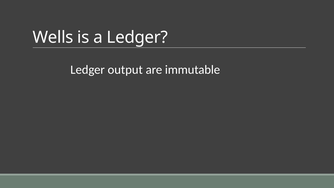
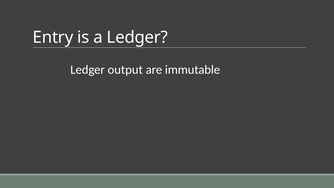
Wells: Wells -> Entry
